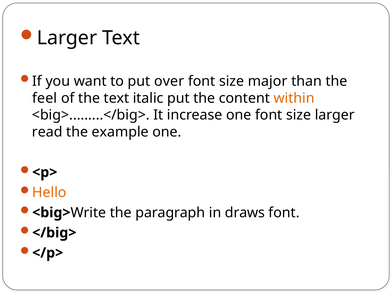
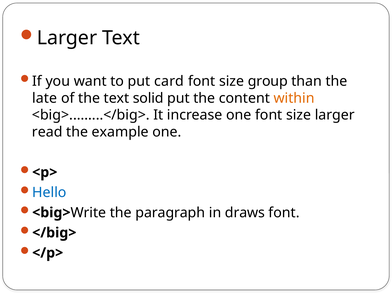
over: over -> card
major: major -> group
feel: feel -> late
italic: italic -> solid
Hello colour: orange -> blue
